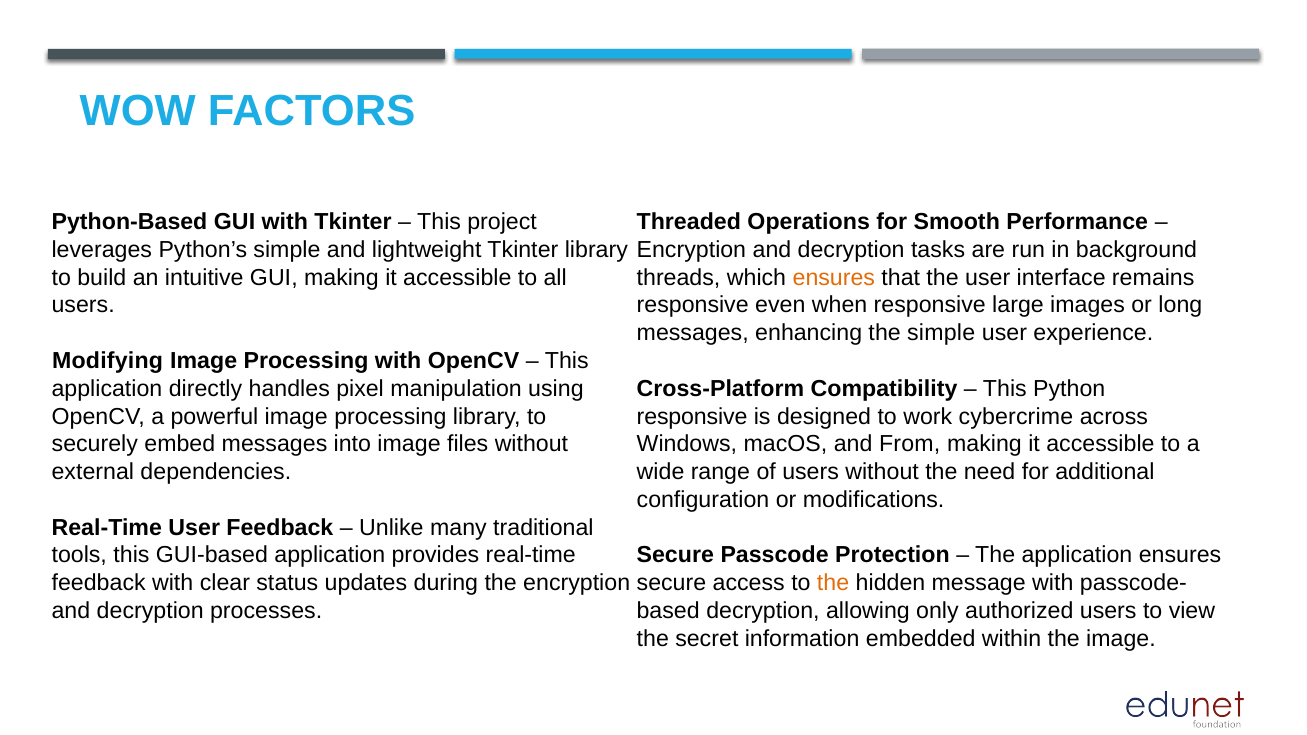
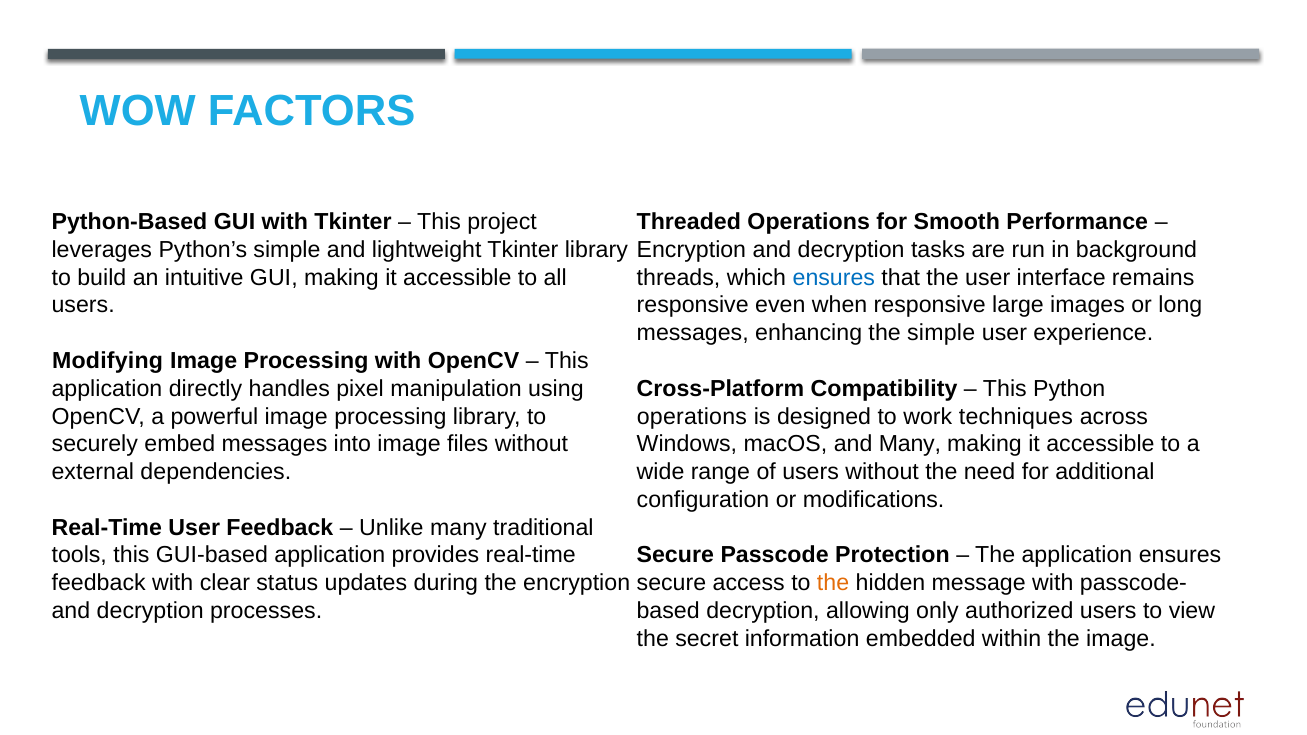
ensures at (834, 278) colour: orange -> blue
responsive at (692, 417): responsive -> operations
cybercrime: cybercrime -> techniques
and From: From -> Many
